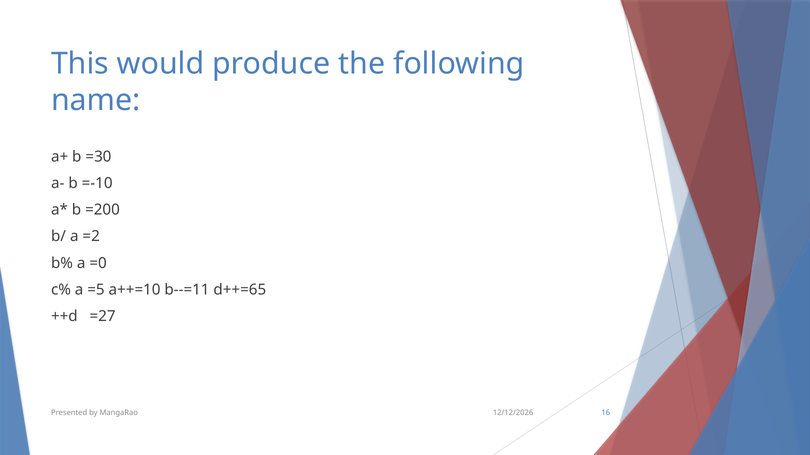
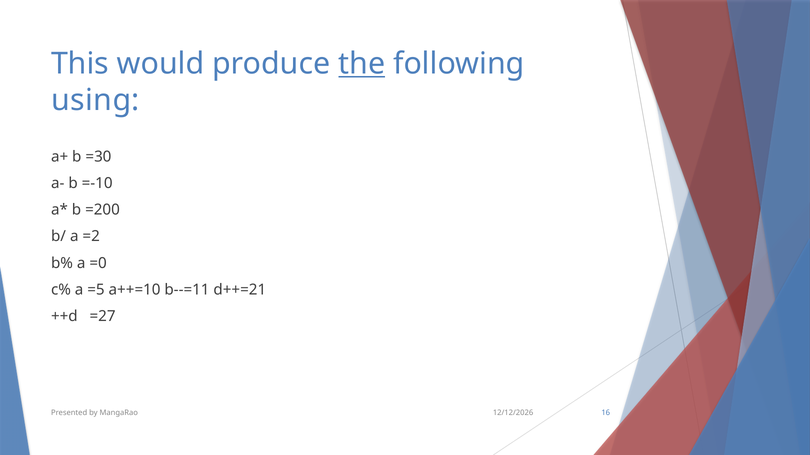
the underline: none -> present
name: name -> using
d++=65: d++=65 -> d++=21
